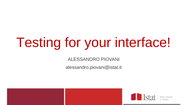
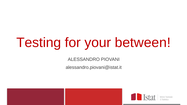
interface: interface -> between
